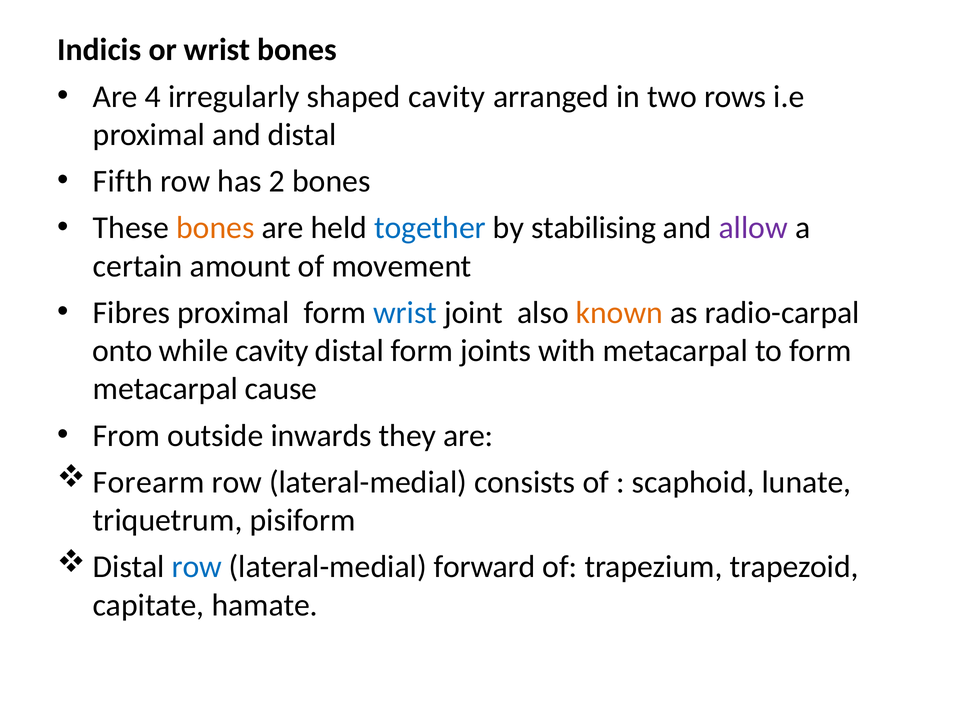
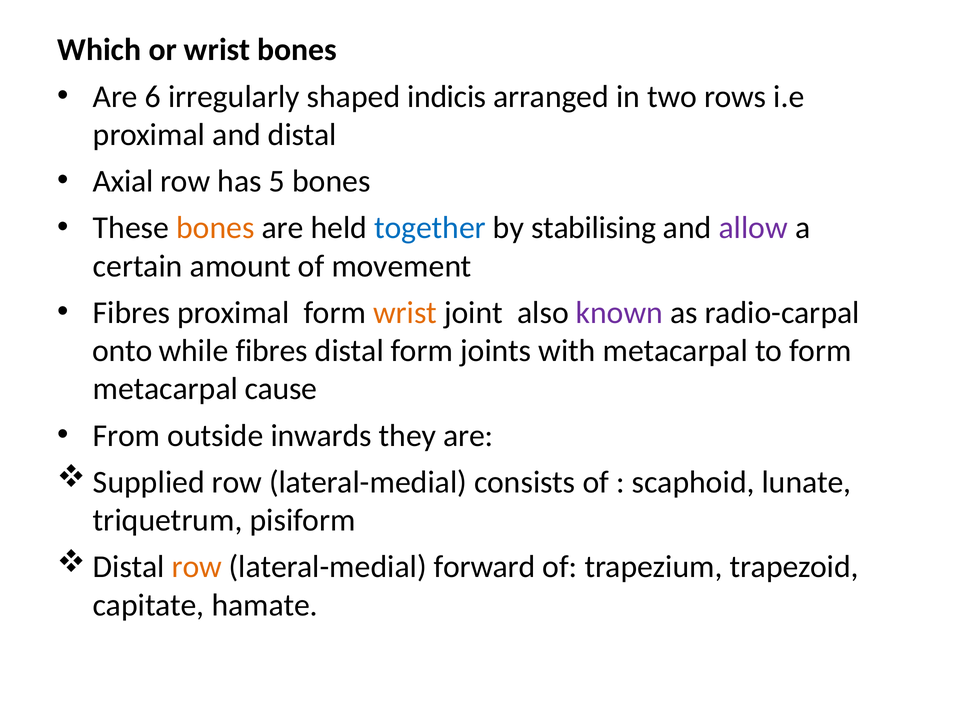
Indicis: Indicis -> Which
4: 4 -> 6
shaped cavity: cavity -> indicis
Fifth: Fifth -> Axial
2: 2 -> 5
wrist at (405, 313) colour: blue -> orange
known colour: orange -> purple
while cavity: cavity -> fibres
Forearm: Forearm -> Supplied
row at (197, 567) colour: blue -> orange
